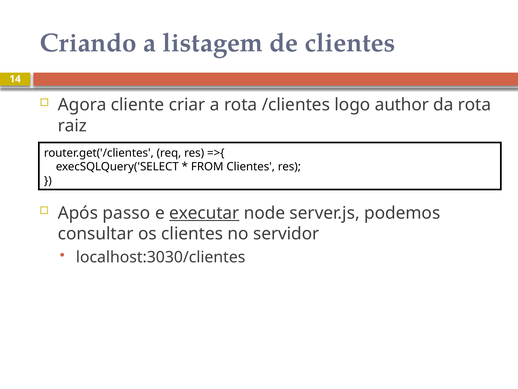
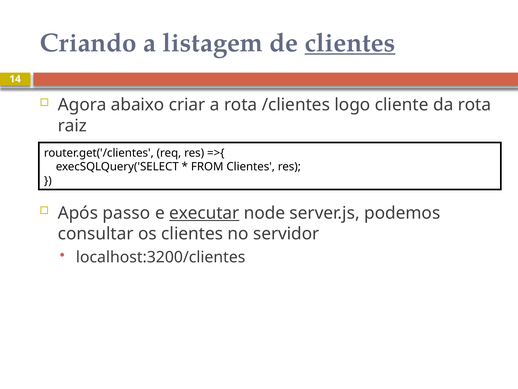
clientes at (350, 43) underline: none -> present
cliente: cliente -> abaixo
author: author -> cliente
localhost:3030/clientes: localhost:3030/clientes -> localhost:3200/clientes
